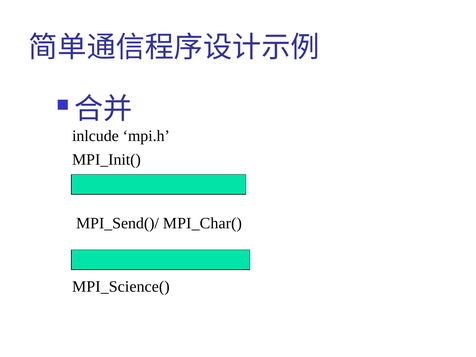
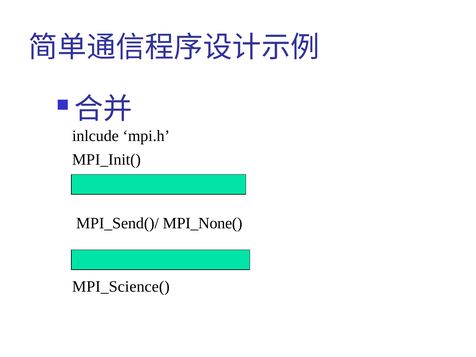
MPI_Char(: MPI_Char( -> MPI_None(
